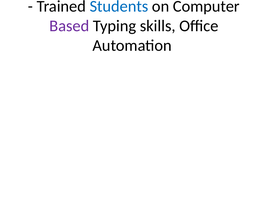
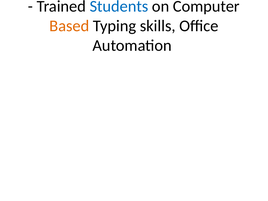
Based colour: purple -> orange
